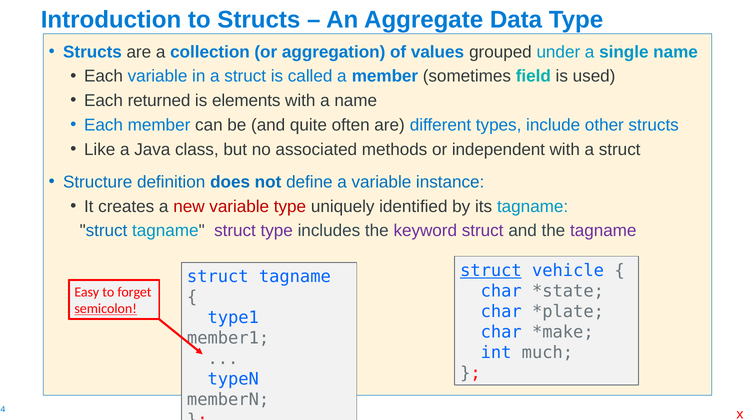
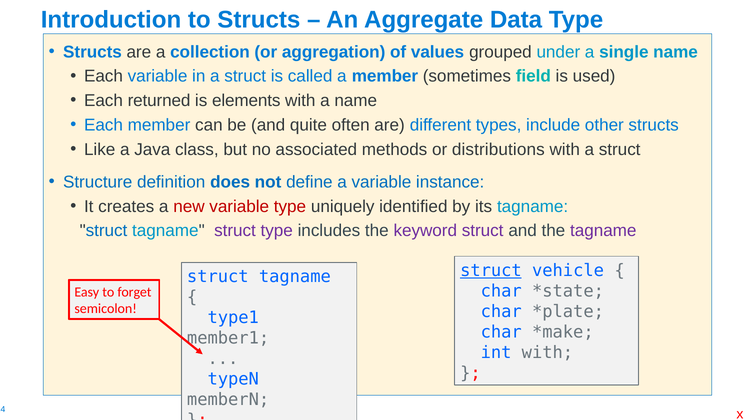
independent: independent -> distributions
semicolon underline: present -> none
int much: much -> with
